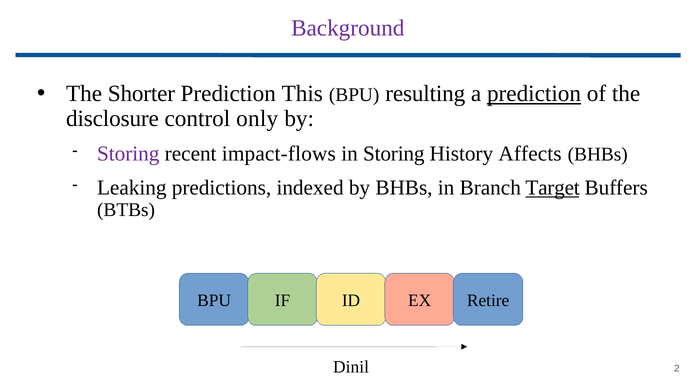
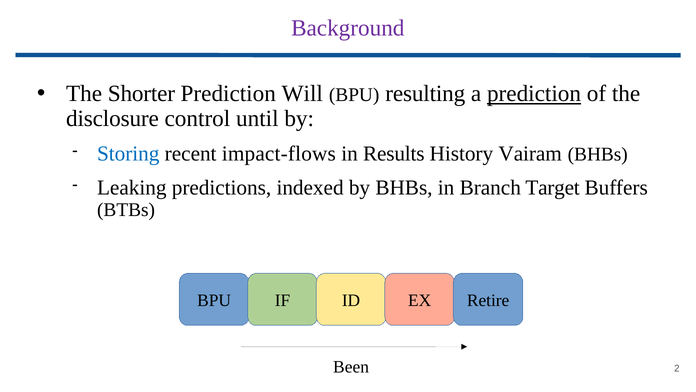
This: This -> Will
only: only -> until
Storing at (128, 154) colour: purple -> blue
in Storing: Storing -> Results
Affects: Affects -> Vairam
Target underline: present -> none
Dinil: Dinil -> Been
